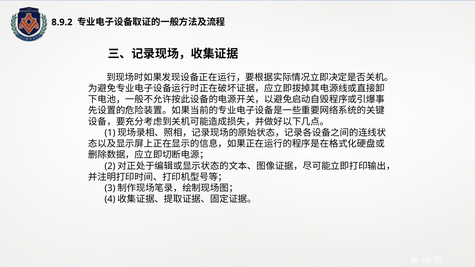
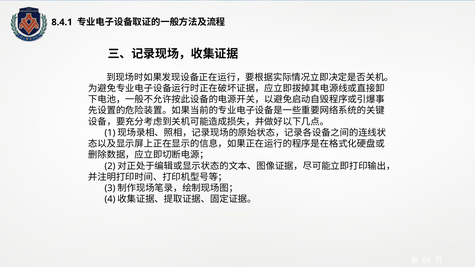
8.9.2: 8.9.2 -> 8.4.1
